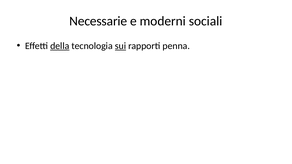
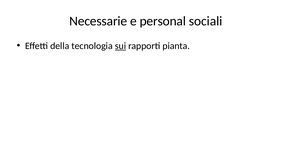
moderni: moderni -> personal
della underline: present -> none
penna: penna -> pianta
